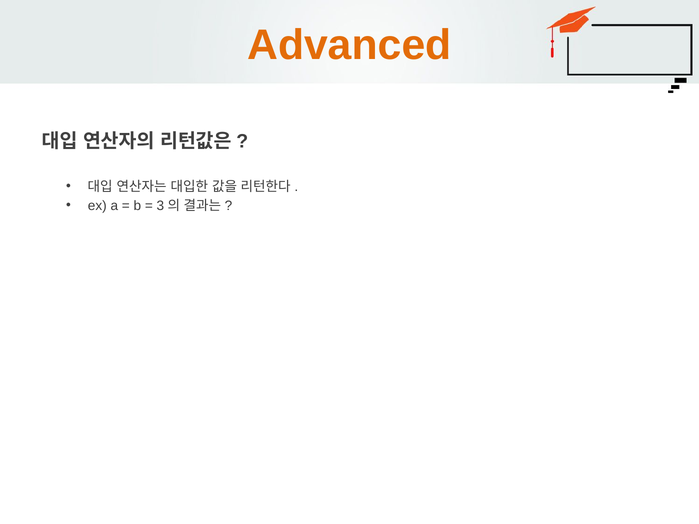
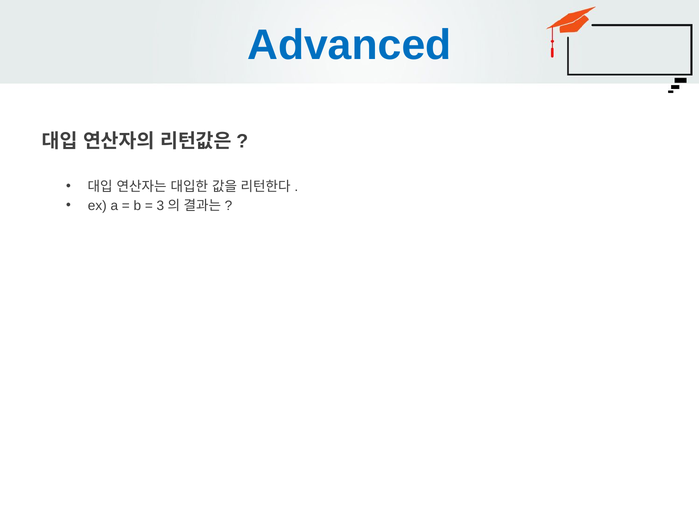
Advanced colour: orange -> blue
